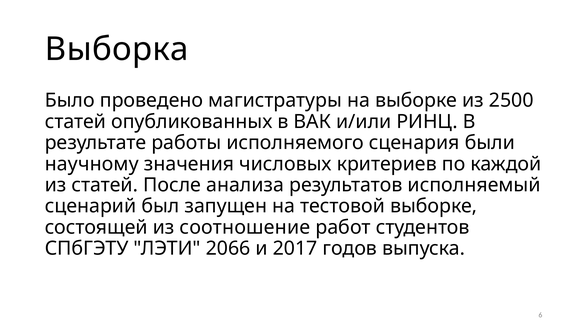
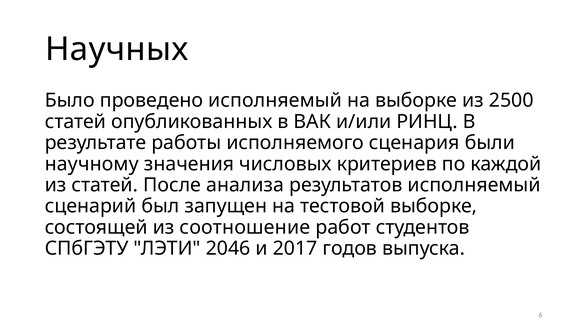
Выборка: Выборка -> Научных
проведено магистратуры: магистратуры -> исполняемый
2066: 2066 -> 2046
